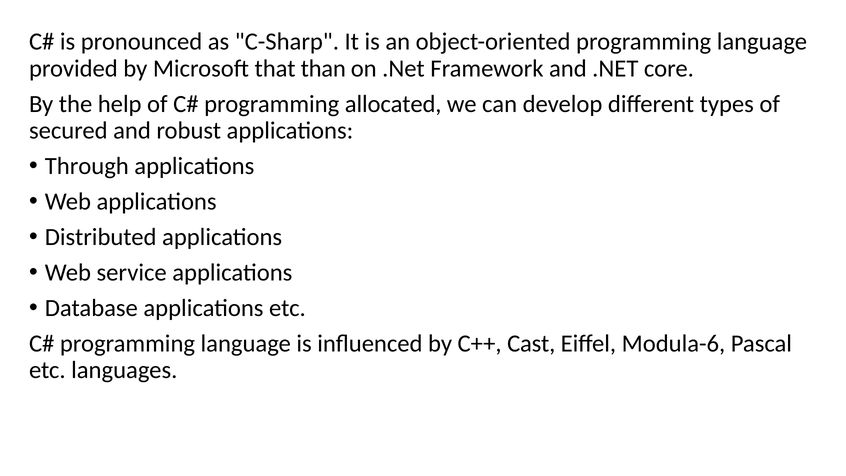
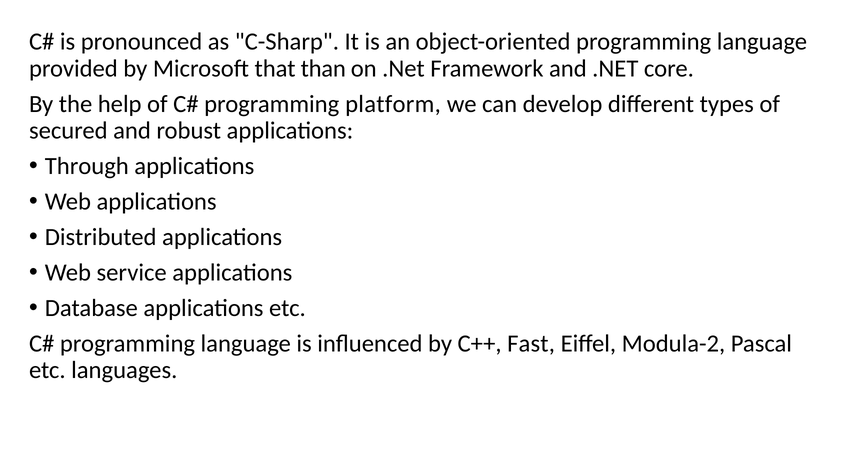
allocated: allocated -> platform
Cast: Cast -> Fast
Modula-6: Modula-6 -> Modula-2
